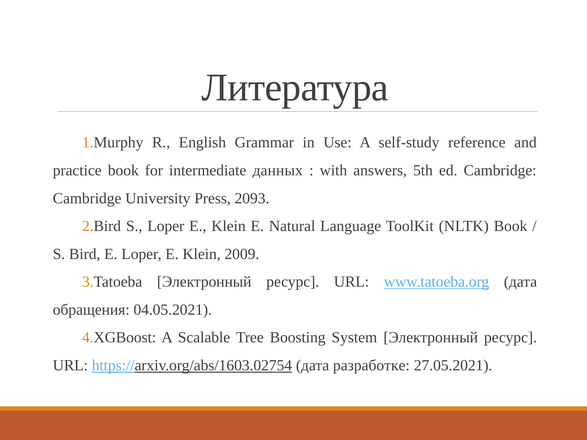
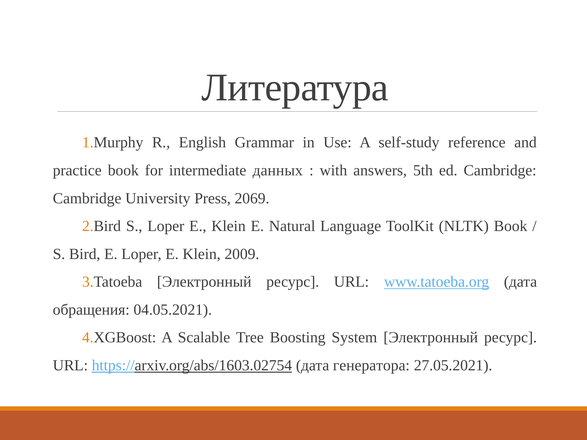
2093: 2093 -> 2069
разработке: разработке -> генератора
